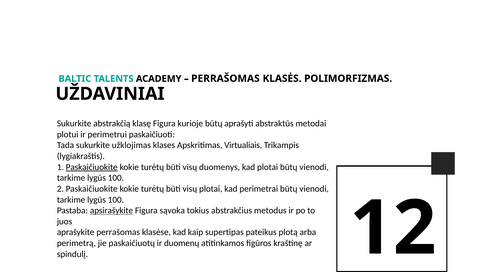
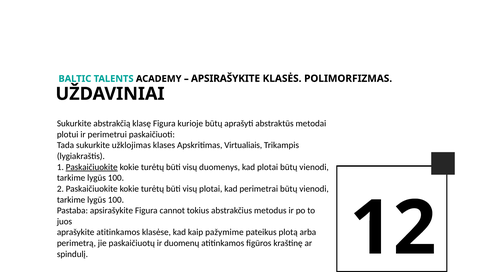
PERRAŠOMAS at (225, 78): PERRAŠOMAS -> APSIRAŠYKITE
apsirašykite at (112, 210) underline: present -> none
sąvoka: sąvoka -> cannot
aprašykite perrašomas: perrašomas -> atitinkamos
supertipas: supertipas -> pažymime
